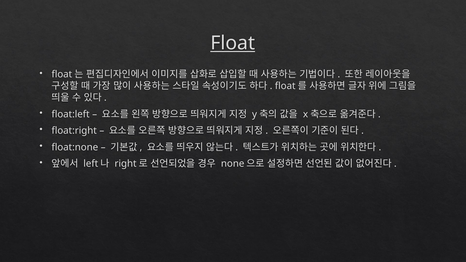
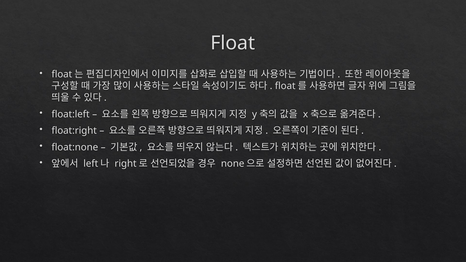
Float at (233, 43) underline: present -> none
